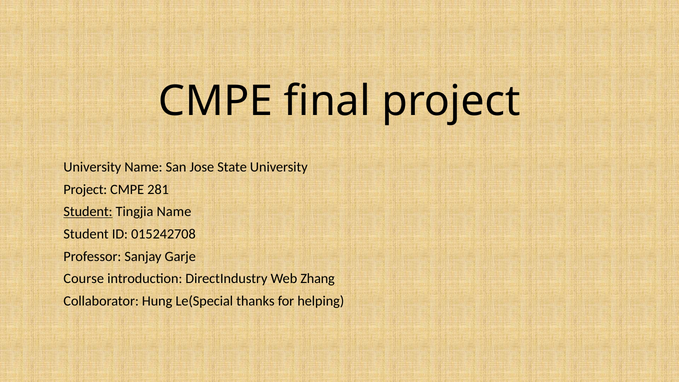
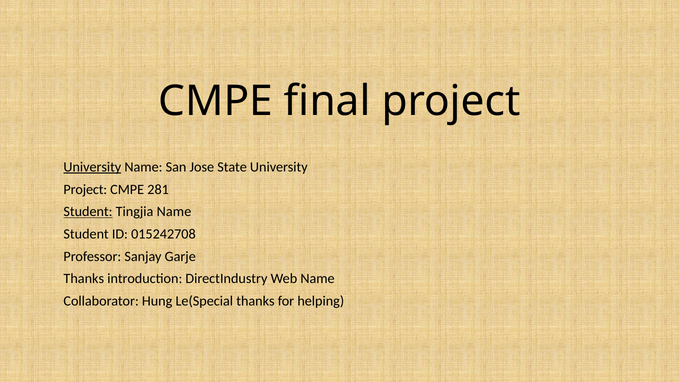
University at (92, 167) underline: none -> present
Course at (84, 279): Course -> Thanks
Web Zhang: Zhang -> Name
